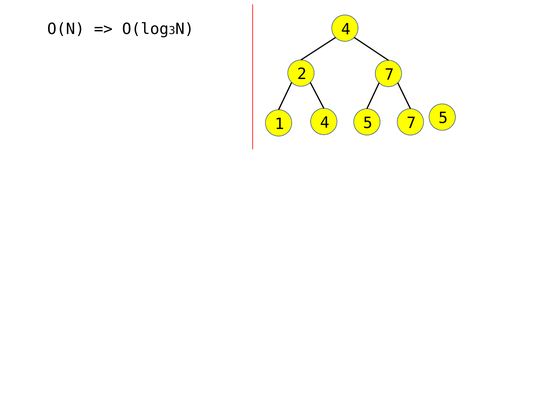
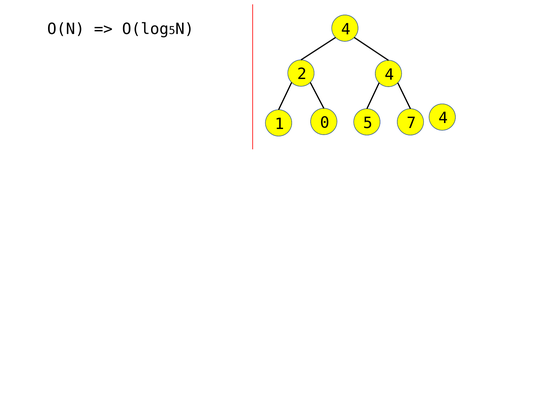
3 at (172, 31): 3 -> 5
2 7: 7 -> 4
1 4: 4 -> 0
7 5: 5 -> 4
